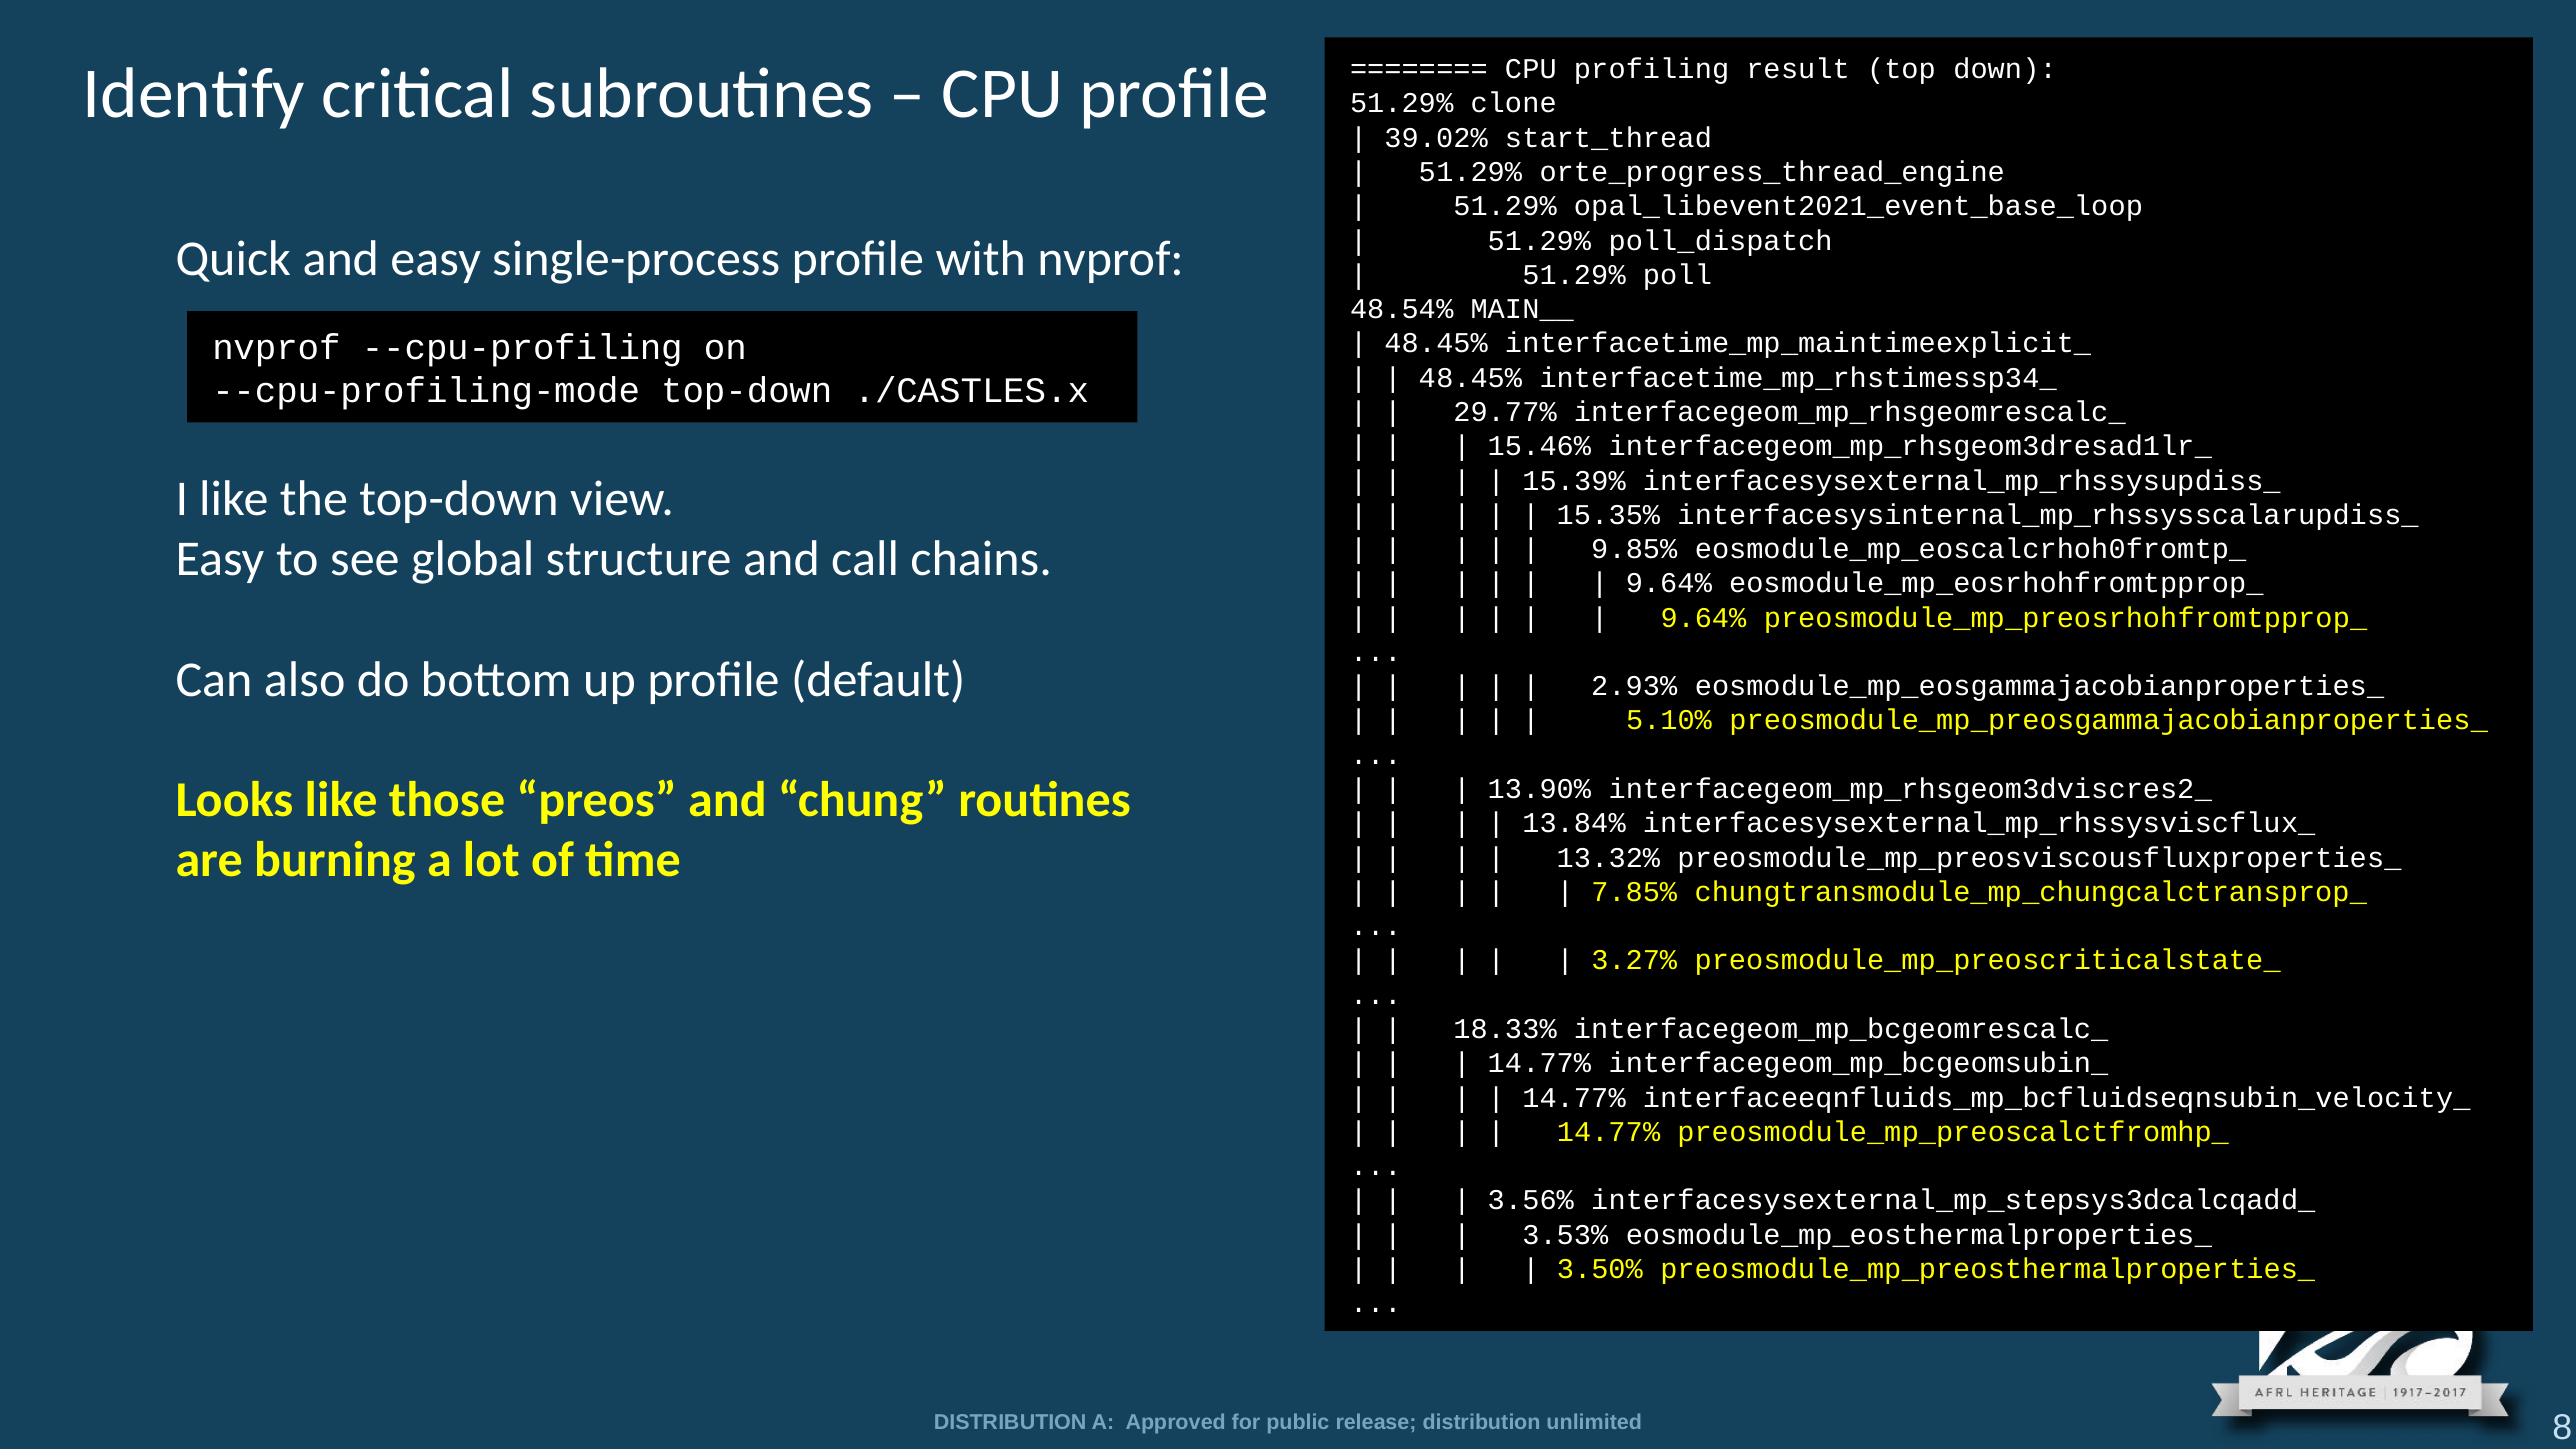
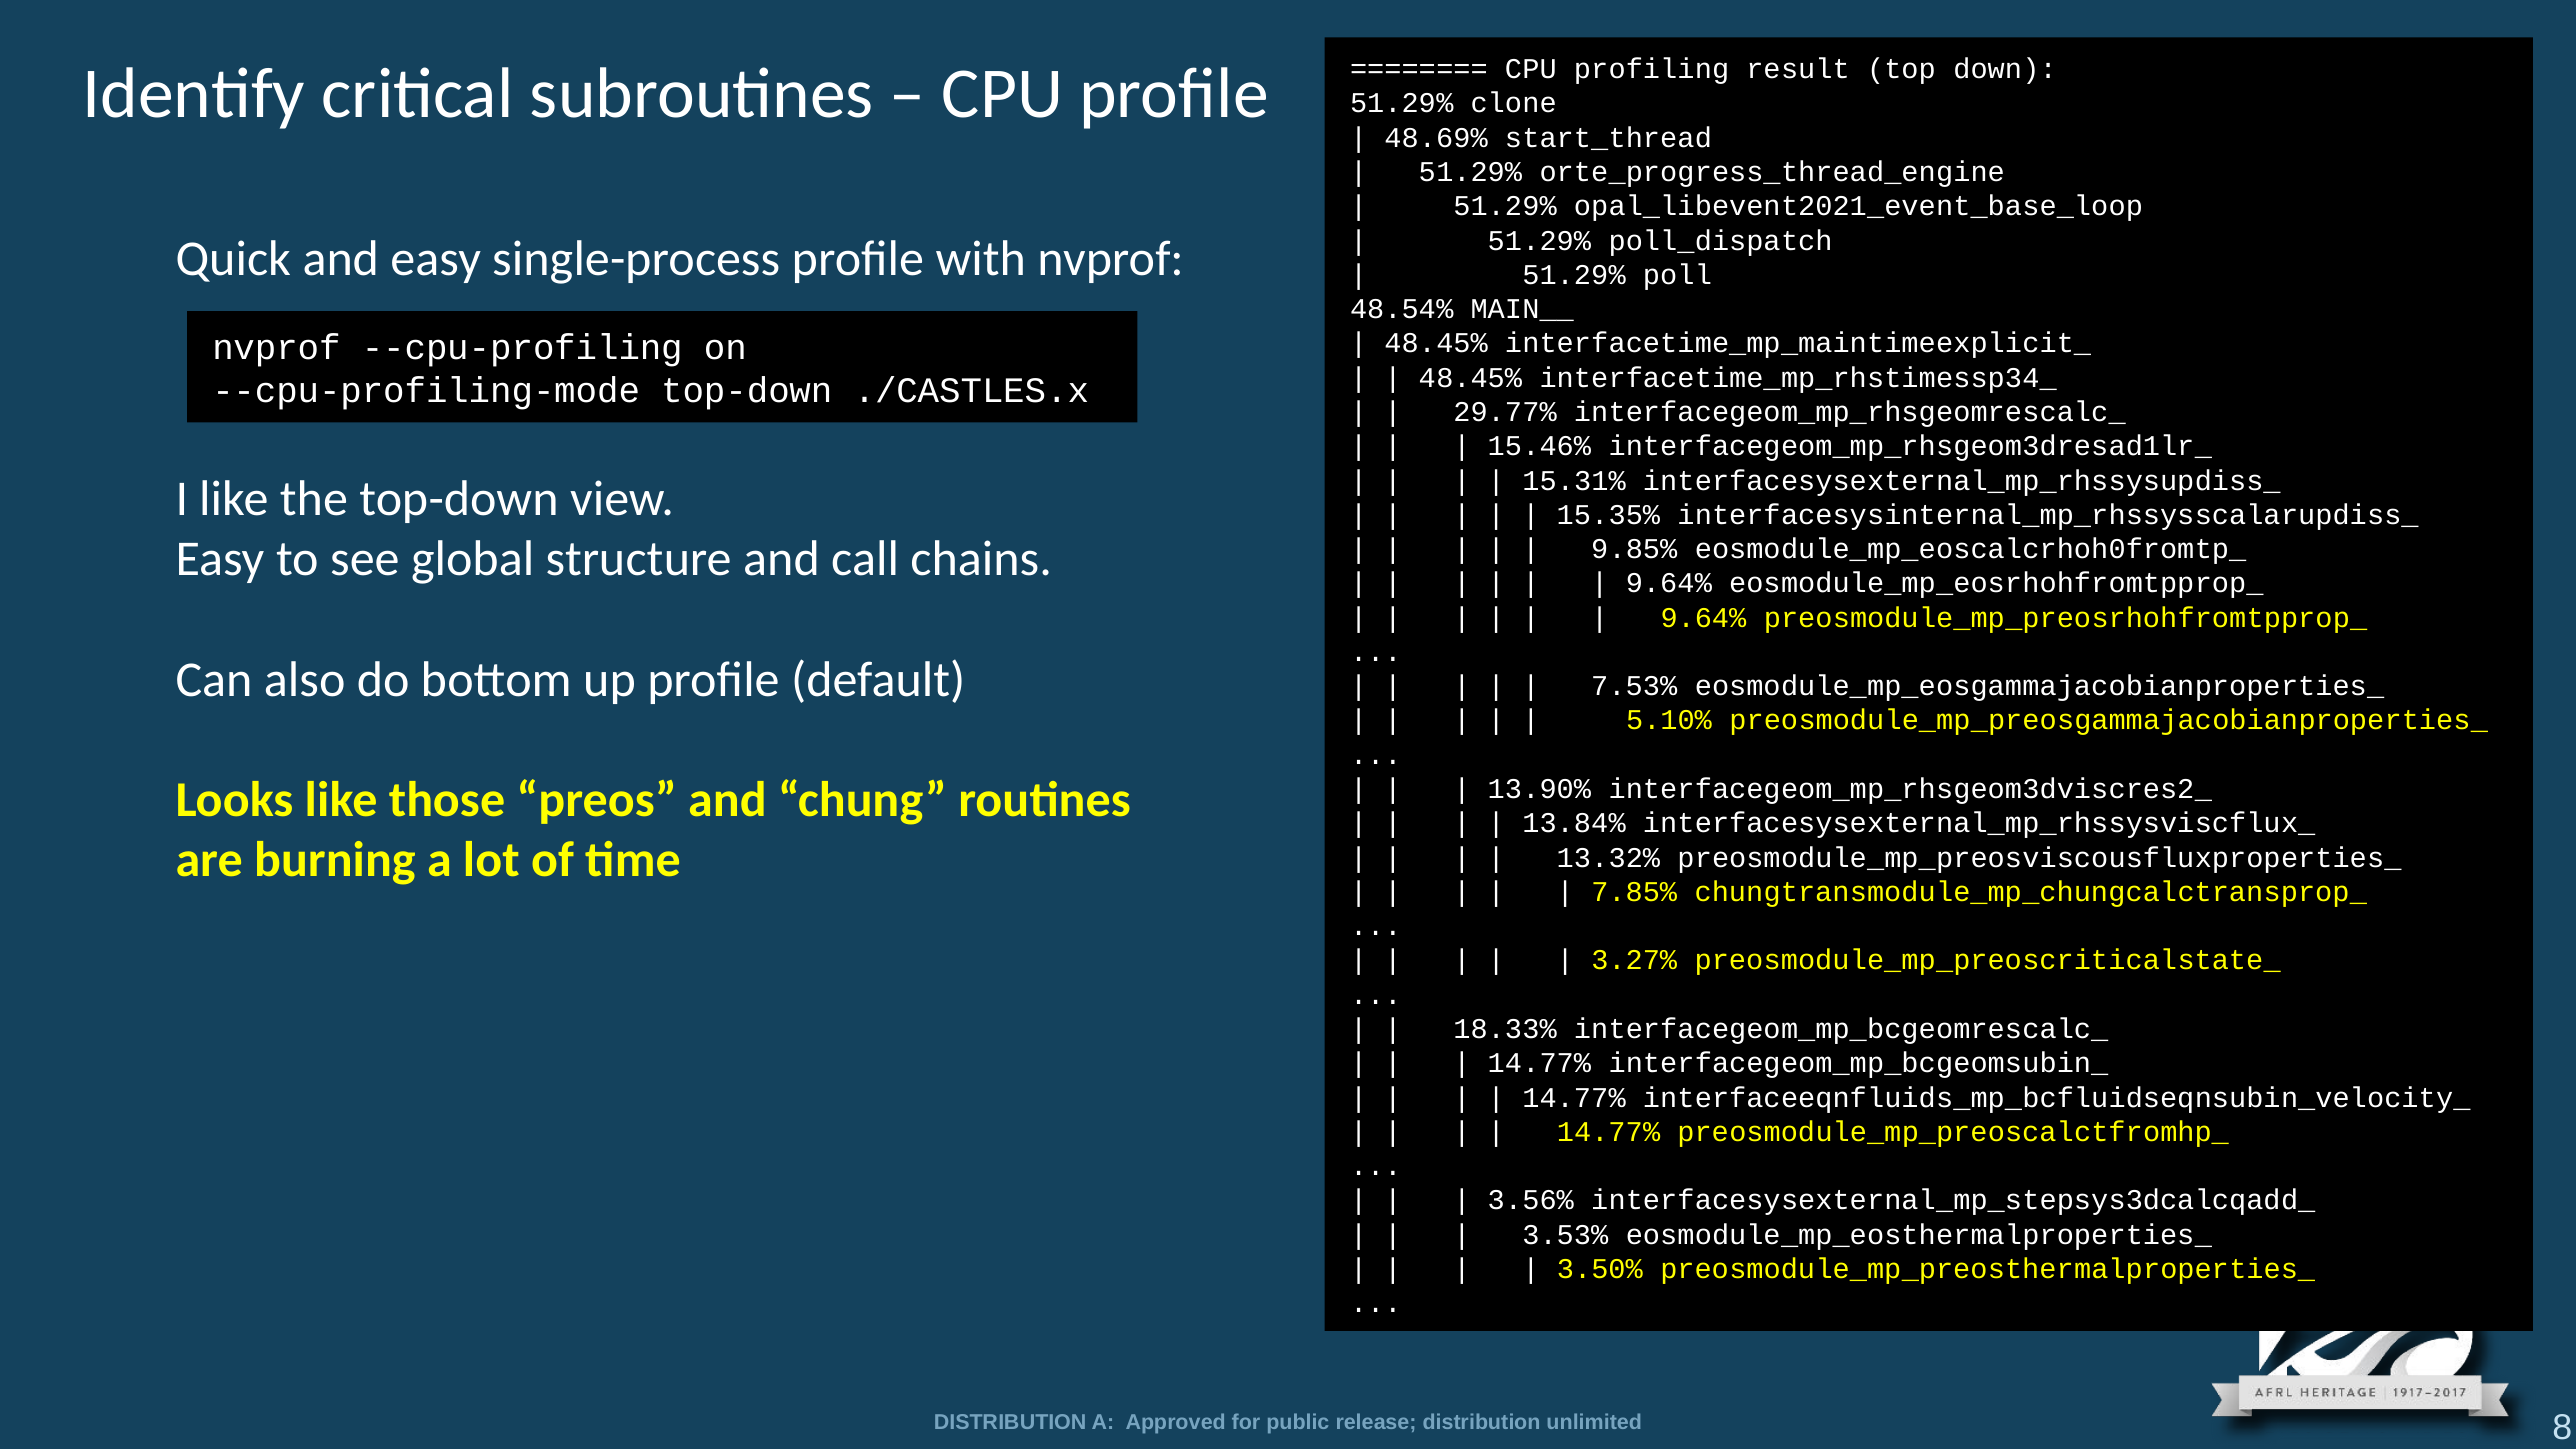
39.02%: 39.02% -> 48.69%
15.39%: 15.39% -> 15.31%
2.93%: 2.93% -> 7.53%
